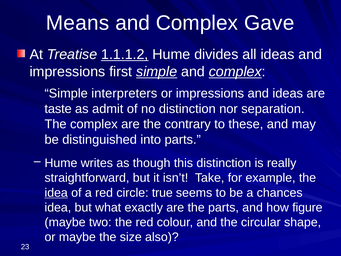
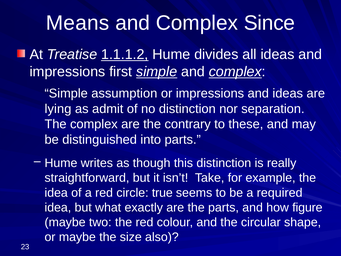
Gave: Gave -> Since
interpreters: interpreters -> assumption
taste: taste -> lying
idea at (56, 193) underline: present -> none
chances: chances -> required
